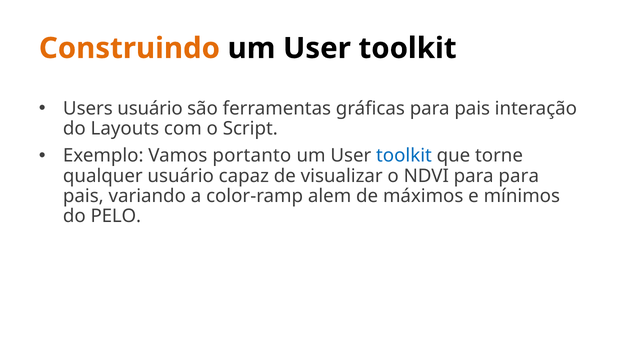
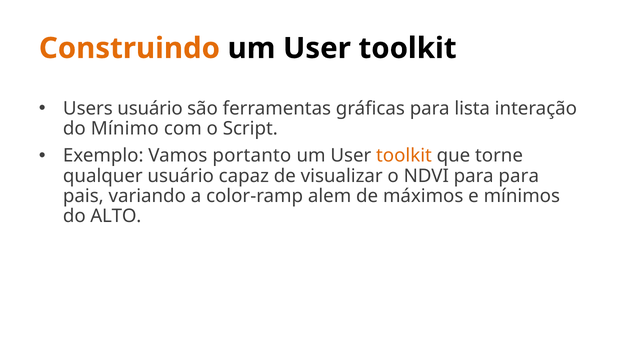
gráficas para pais: pais -> lista
Layouts: Layouts -> Mínimo
toolkit at (404, 156) colour: blue -> orange
PELO: PELO -> ALTO
